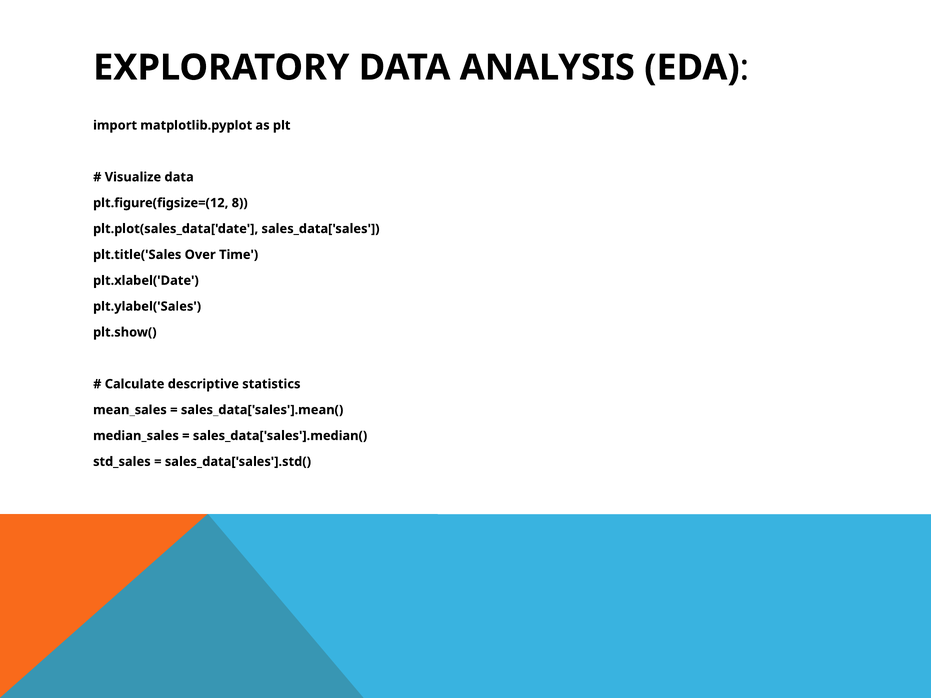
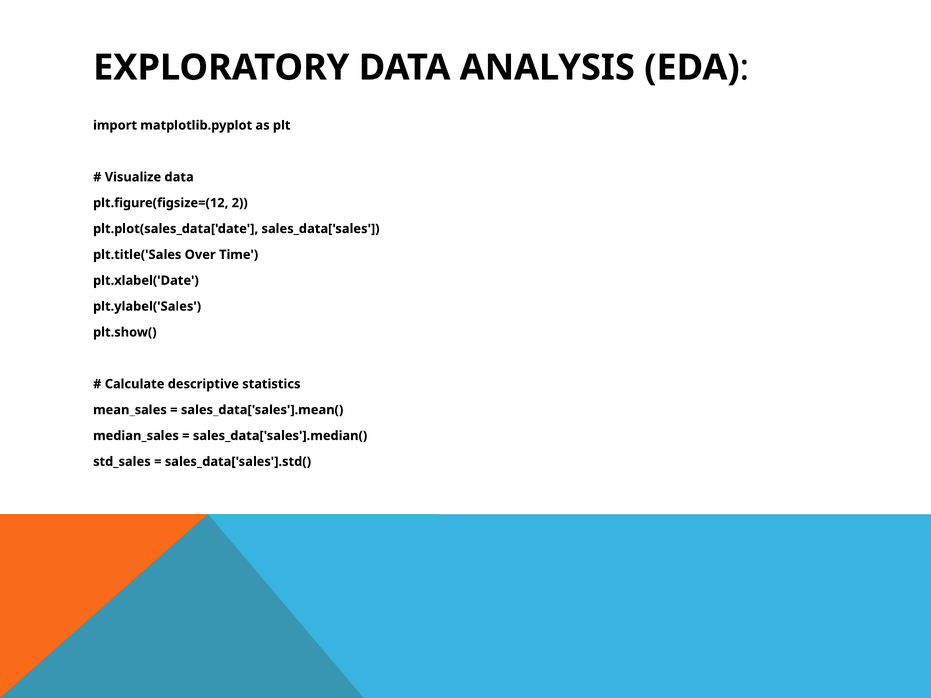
8: 8 -> 2
